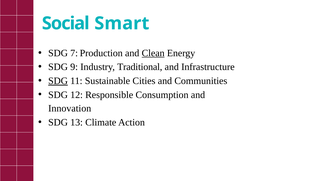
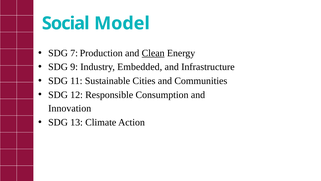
Smart: Smart -> Model
Traditional: Traditional -> Embedded
SDG at (58, 81) underline: present -> none
